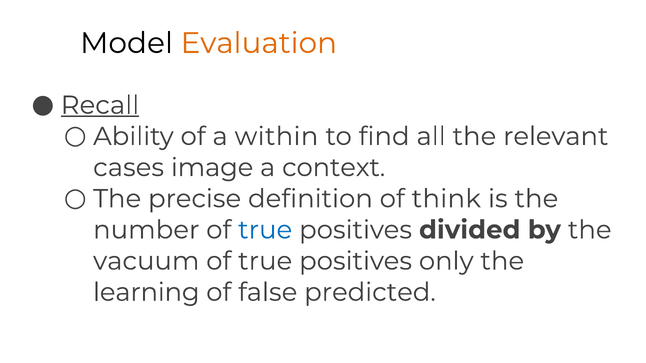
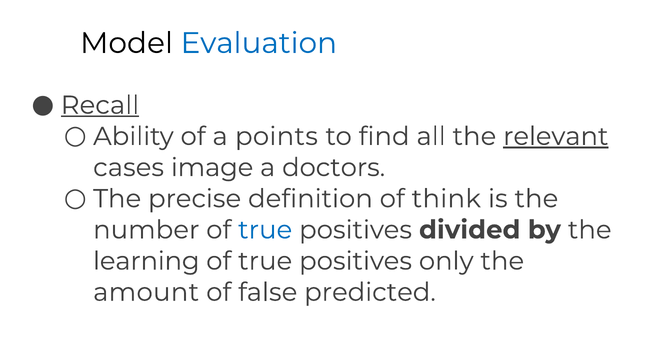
Evaluation colour: orange -> blue
within: within -> points
relevant underline: none -> present
context: context -> doctors
vacuum: vacuum -> learning
learning: learning -> amount
